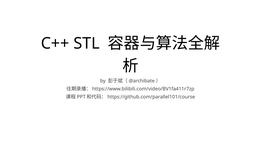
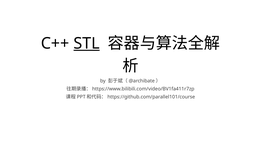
STL underline: none -> present
